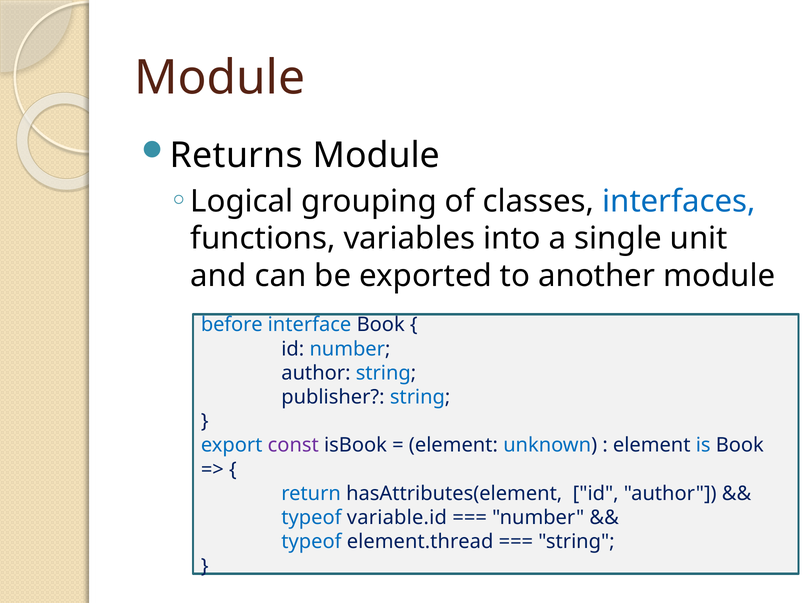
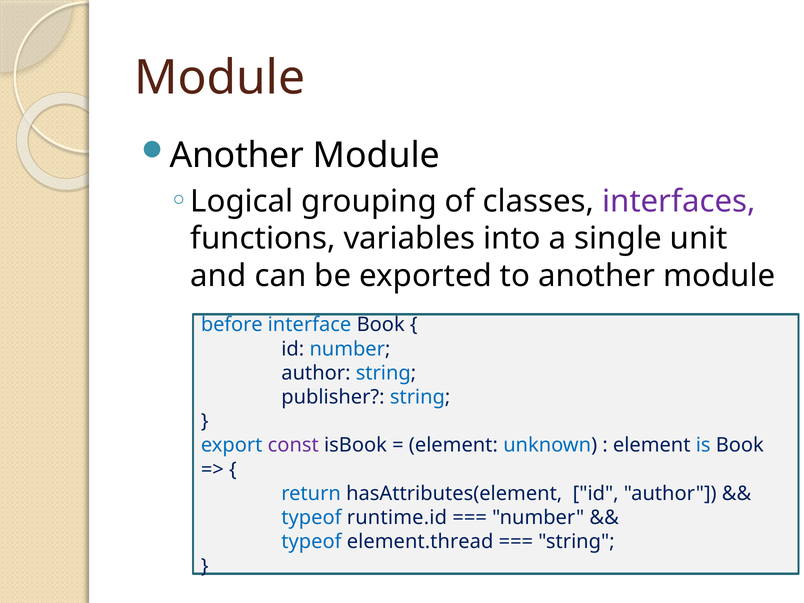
Returns at (236, 155): Returns -> Another
interfaces colour: blue -> purple
variable.id: variable.id -> runtime.id
